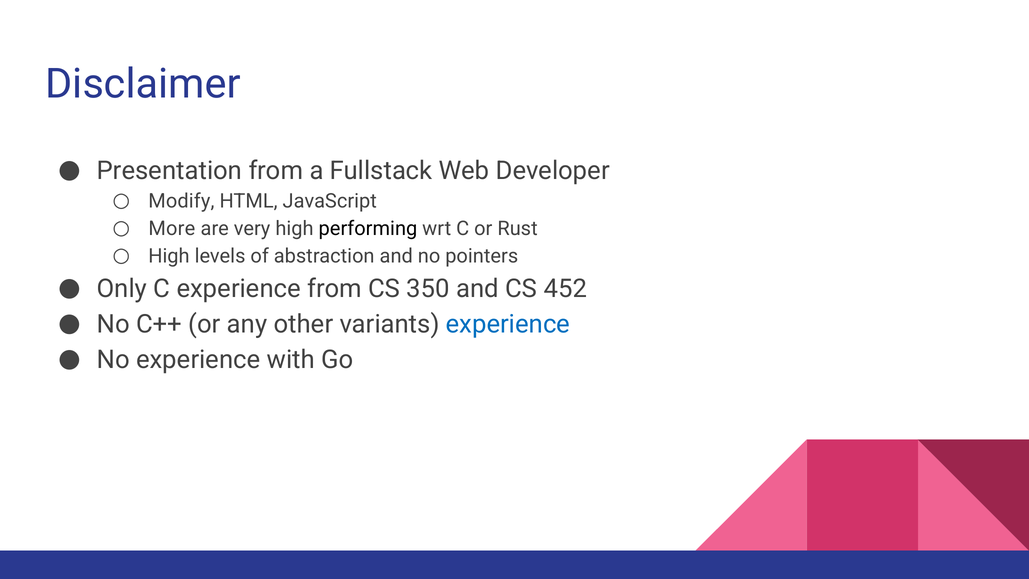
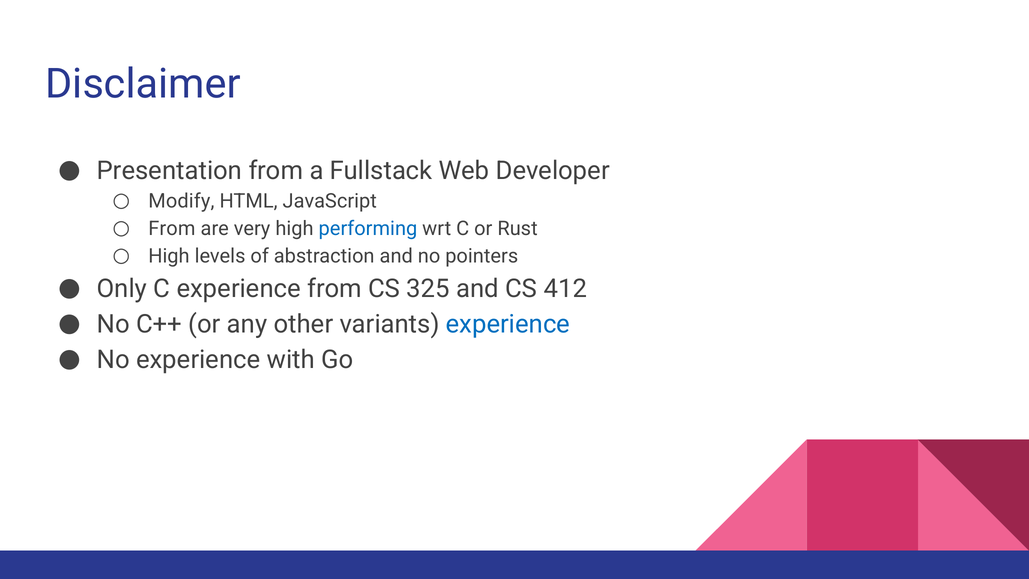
More at (172, 229): More -> From
performing colour: black -> blue
350: 350 -> 325
452: 452 -> 412
